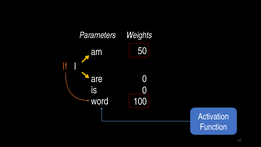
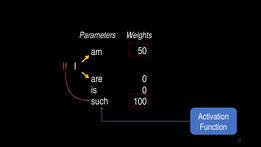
word: word -> such
